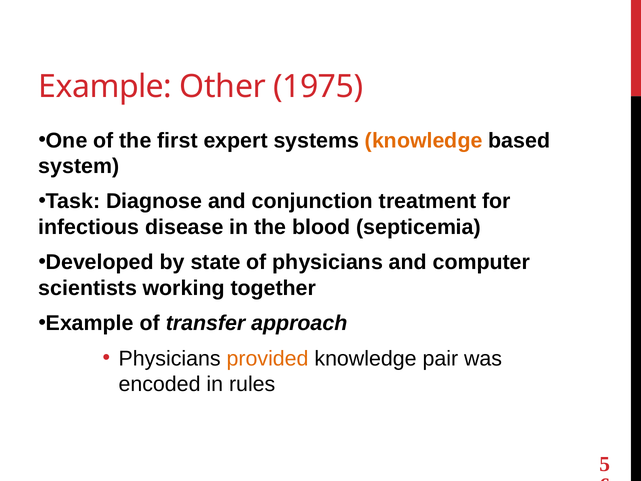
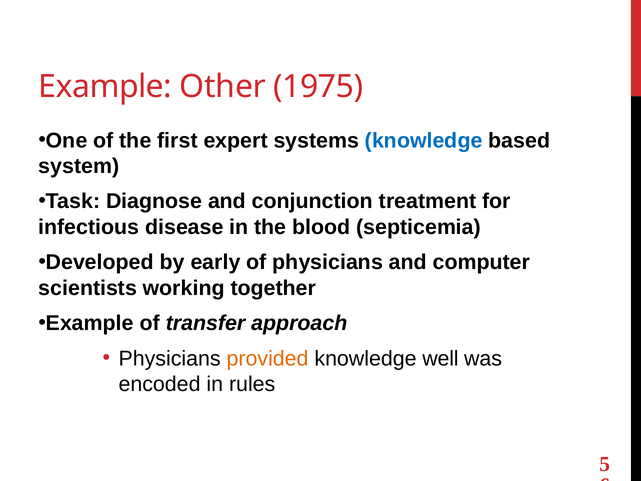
knowledge at (424, 140) colour: orange -> blue
state: state -> early
pair: pair -> well
